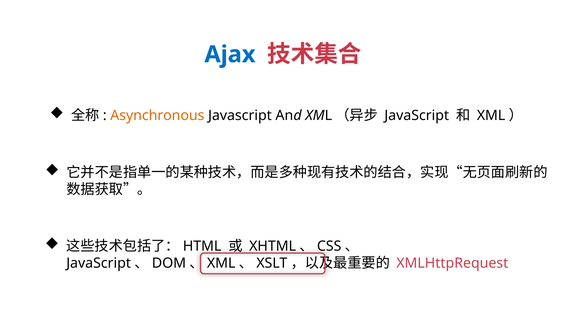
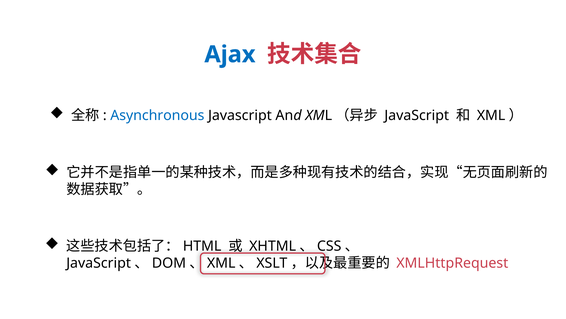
Asynchronous colour: orange -> blue
